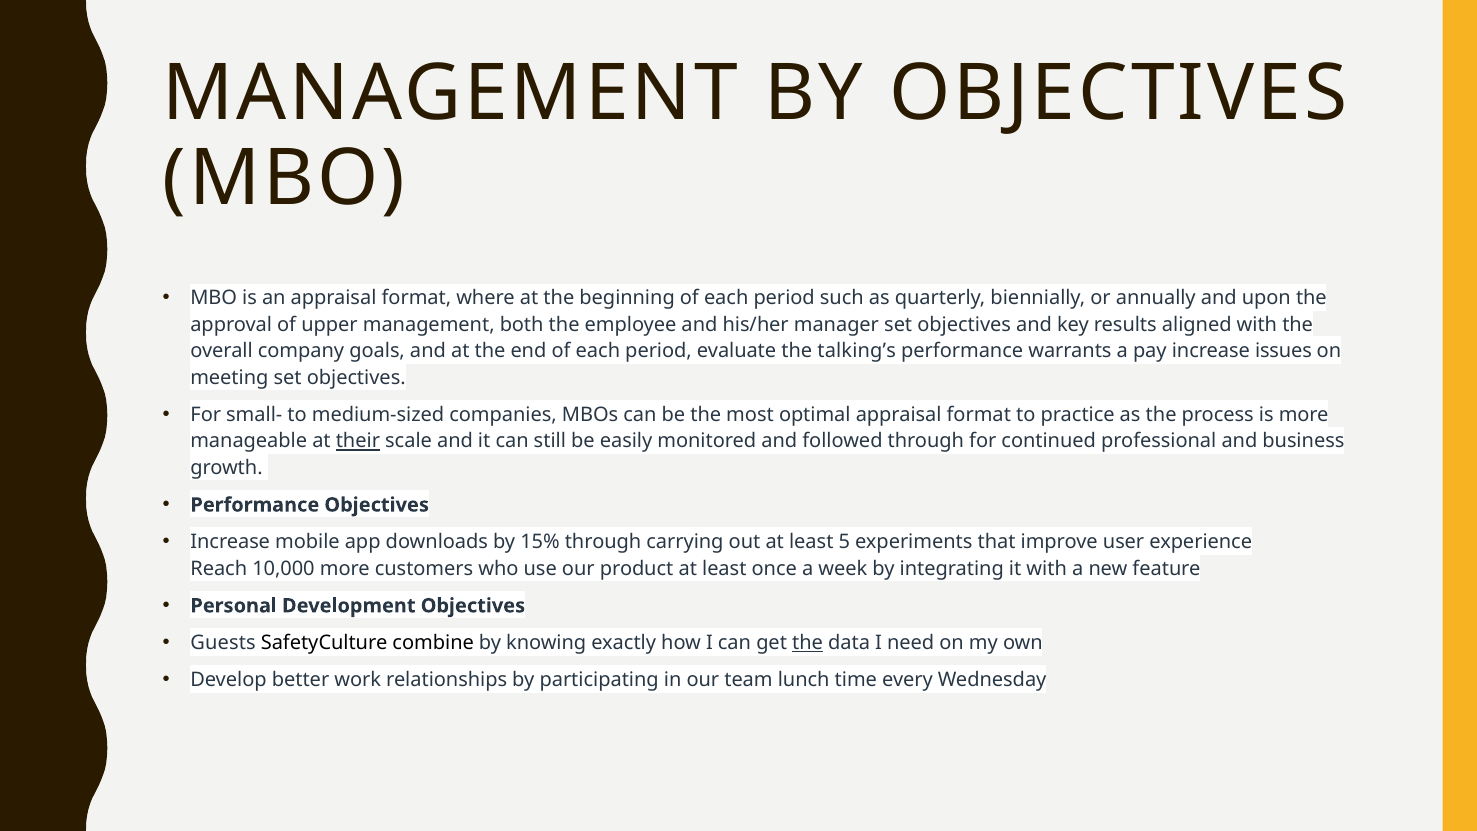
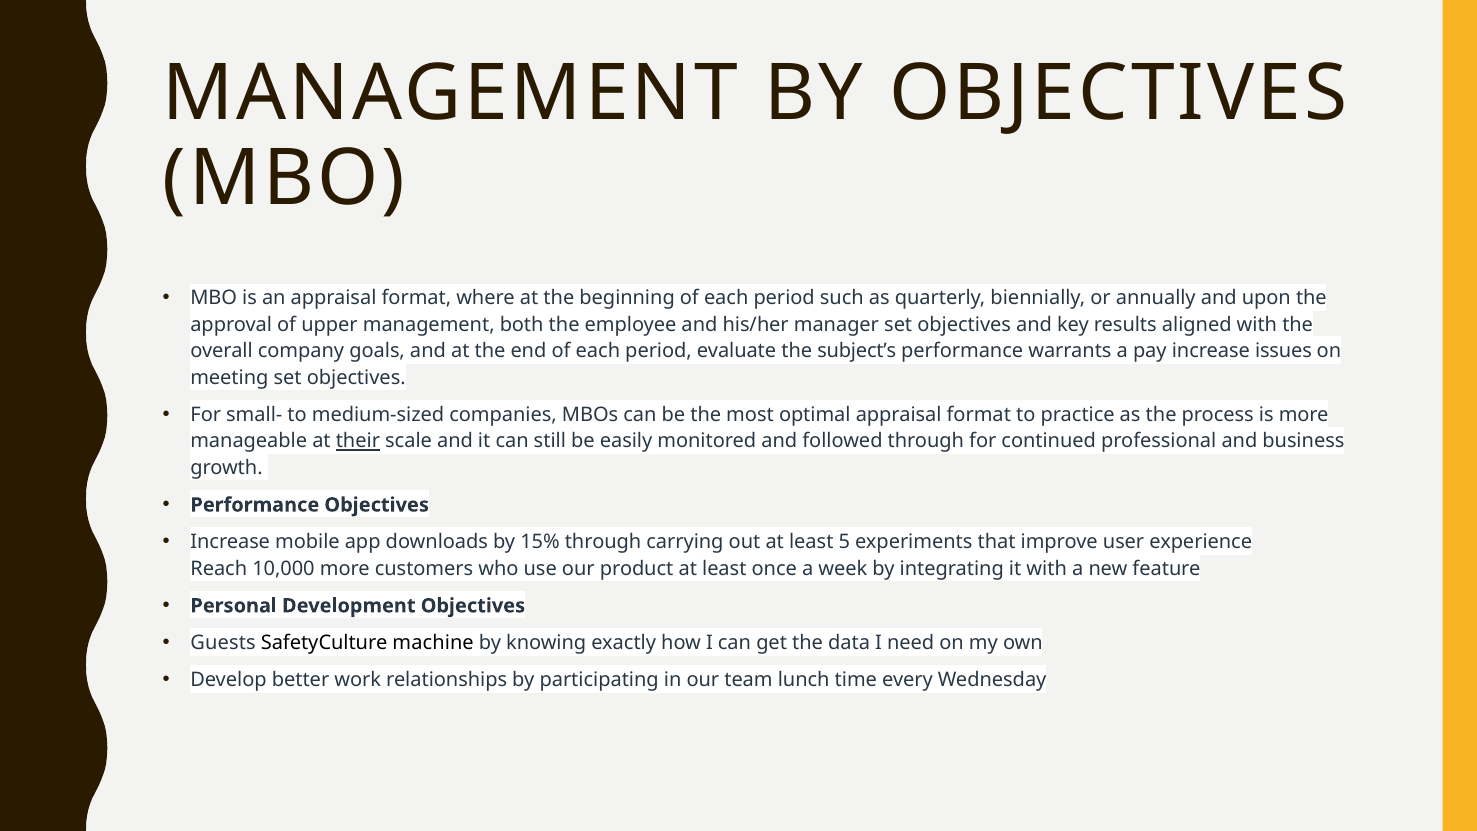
talking’s: talking’s -> subject’s
combine: combine -> machine
the at (808, 643) underline: present -> none
